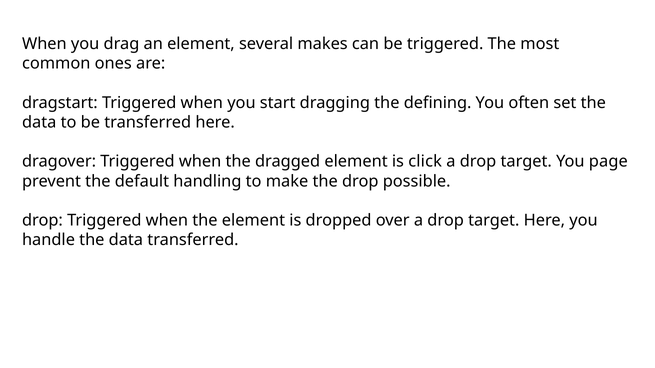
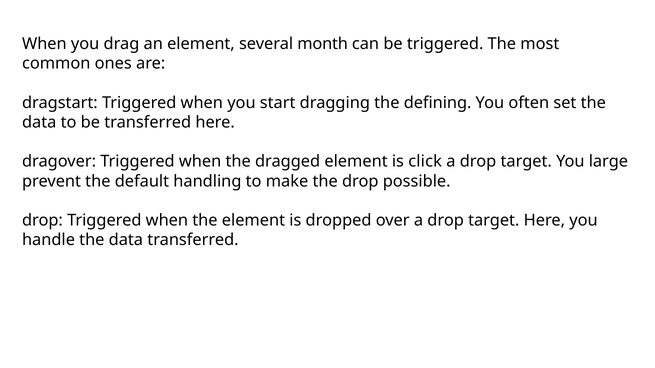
makes: makes -> month
page: page -> large
